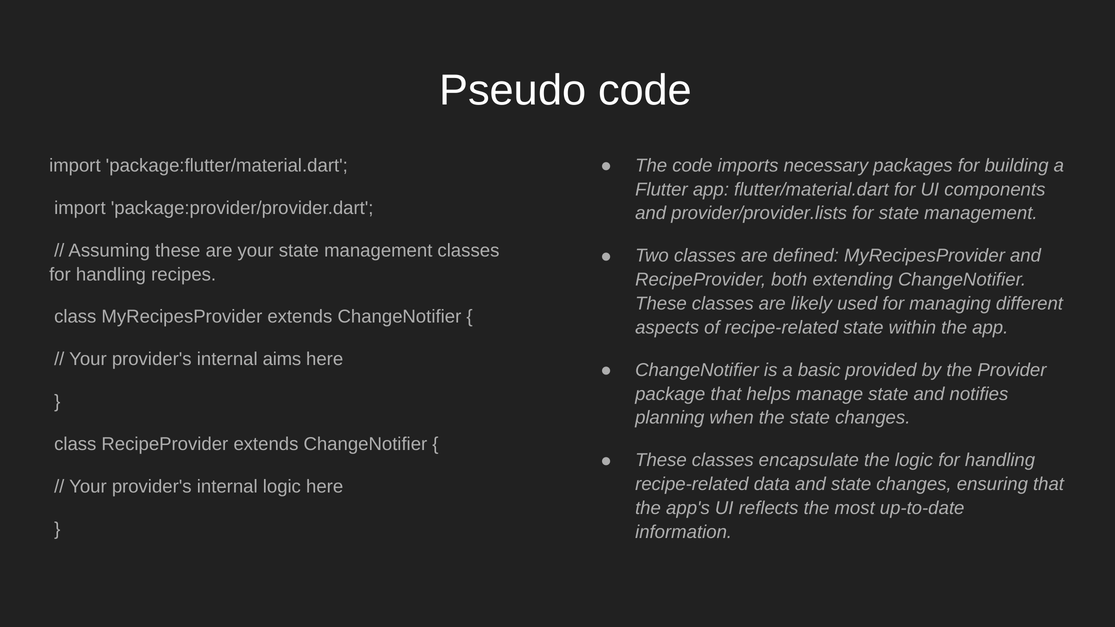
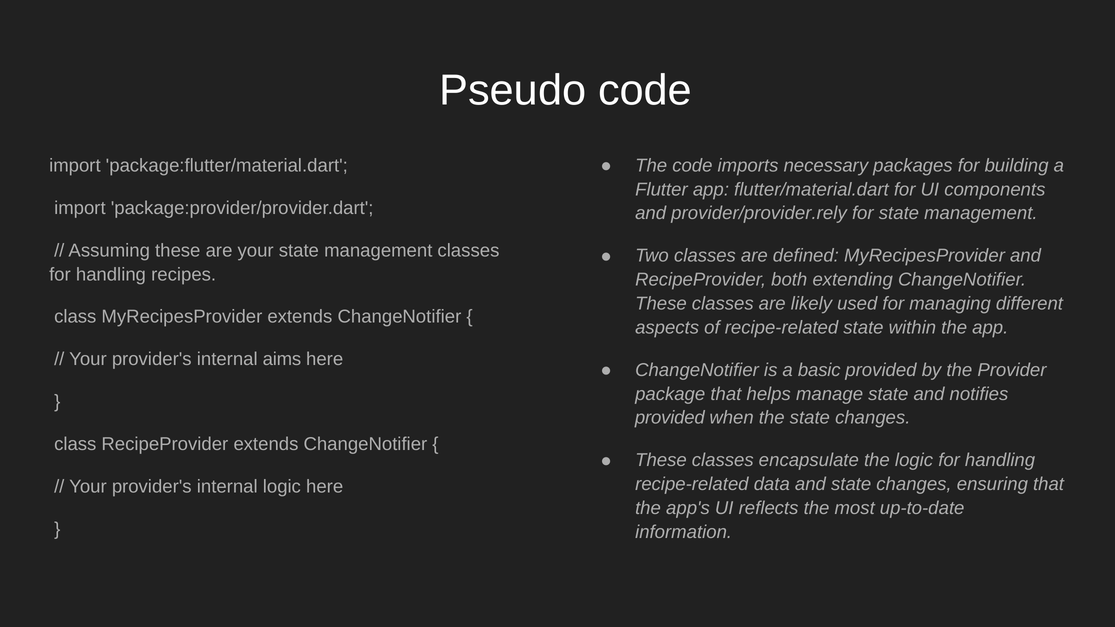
provider/provider.lists: provider/provider.lists -> provider/provider.rely
planning at (670, 418): planning -> provided
